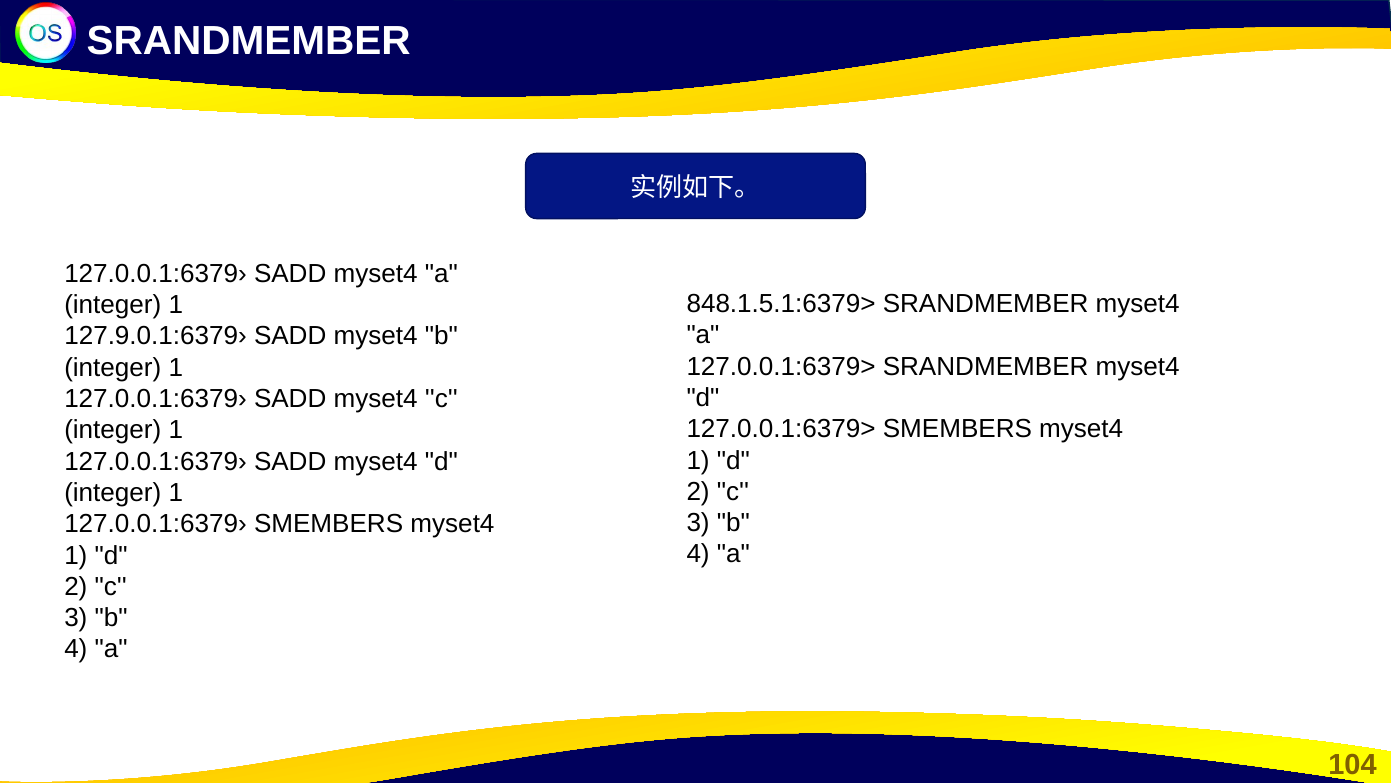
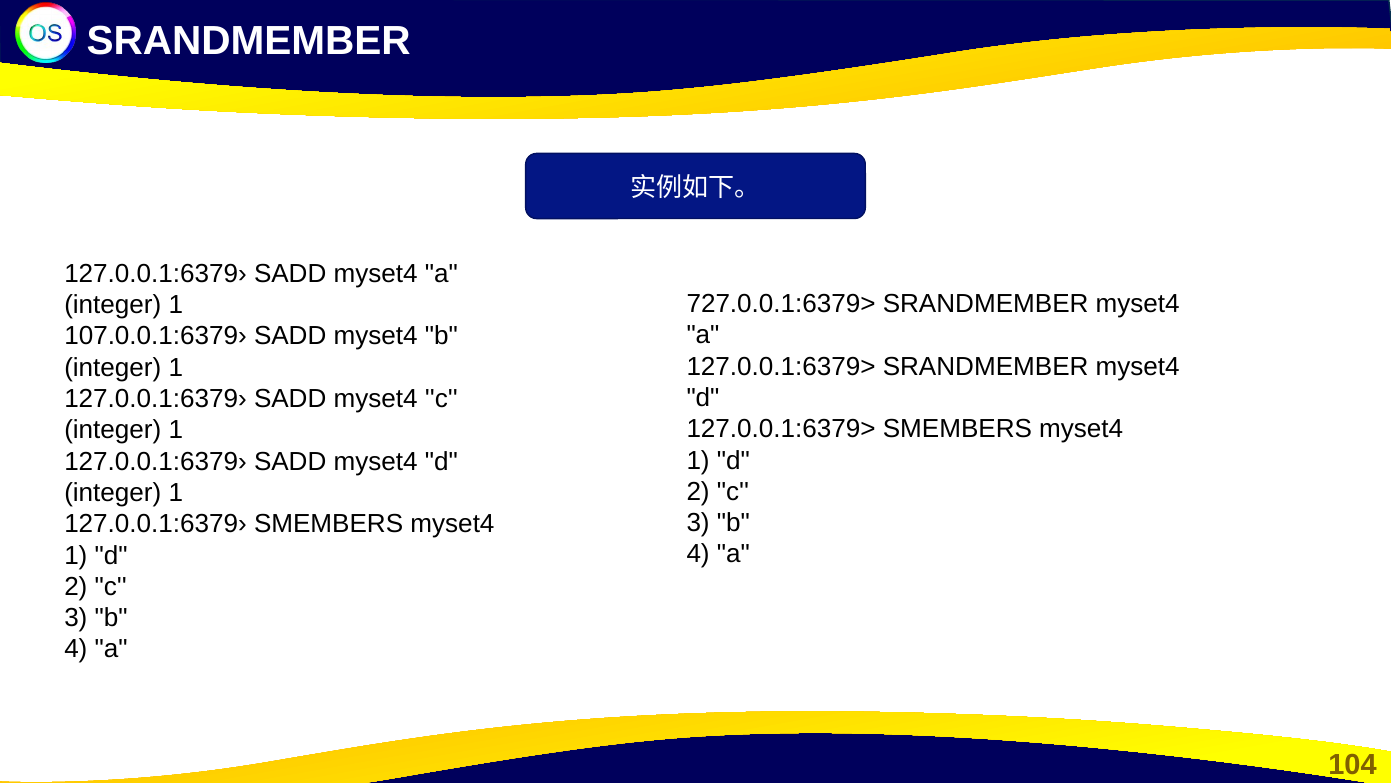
848.1.5.1:6379>: 848.1.5.1:6379> -> 727.0.0.1:6379>
127.9.0.1:6379›: 127.9.0.1:6379› -> 107.0.0.1:6379›
